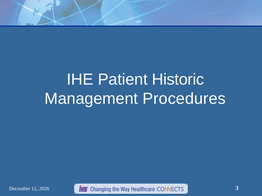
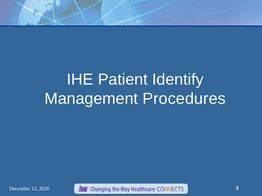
Historic: Historic -> Identify
